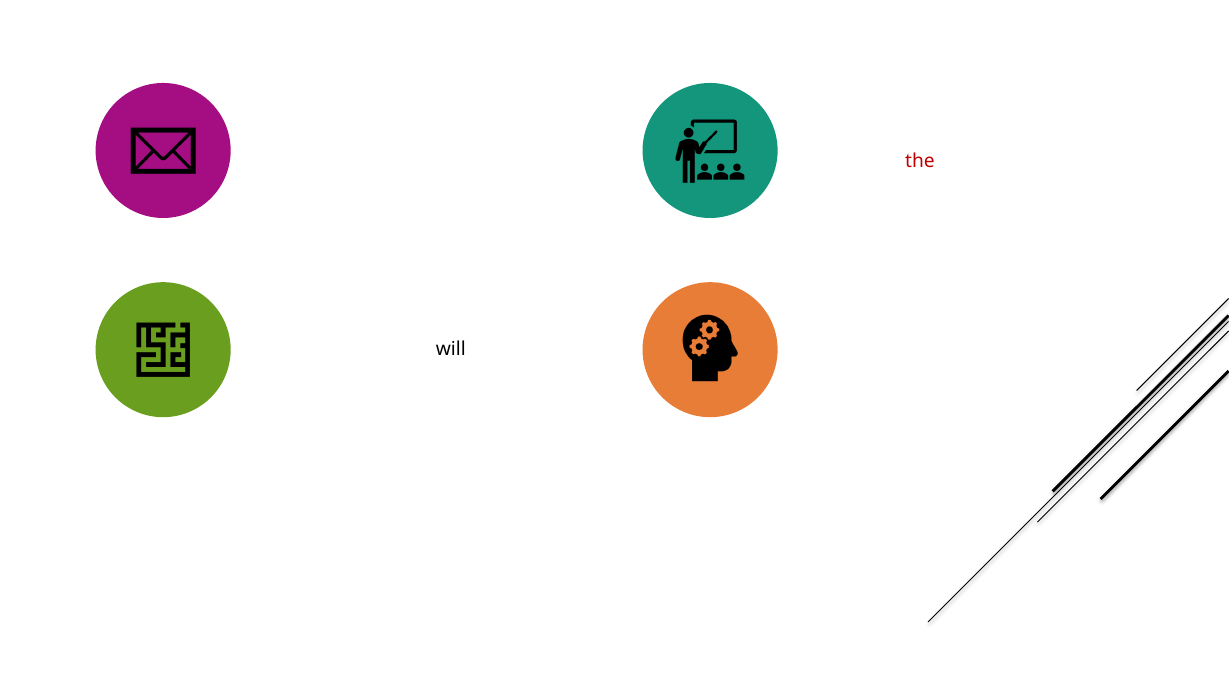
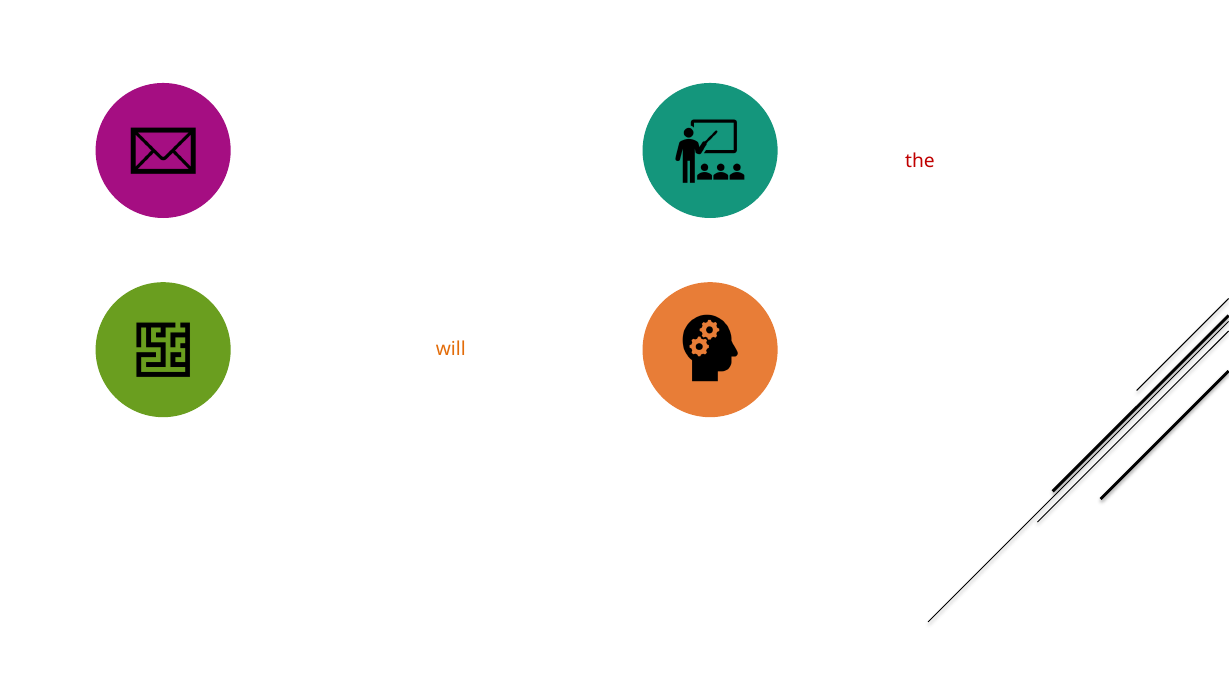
will at (451, 350) colour: black -> orange
